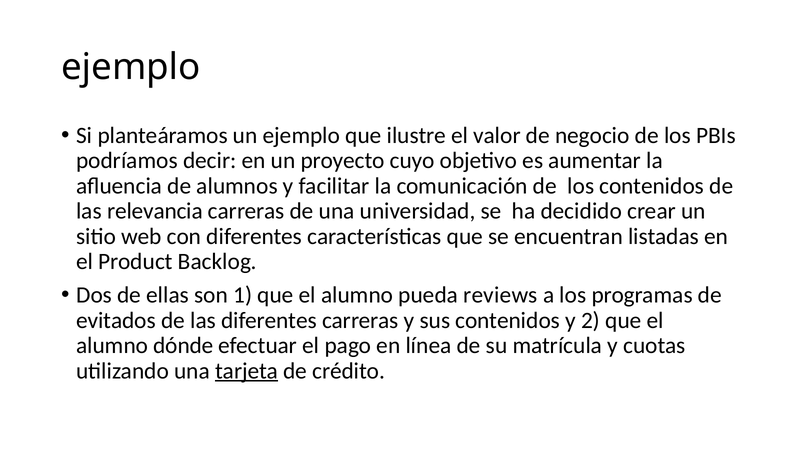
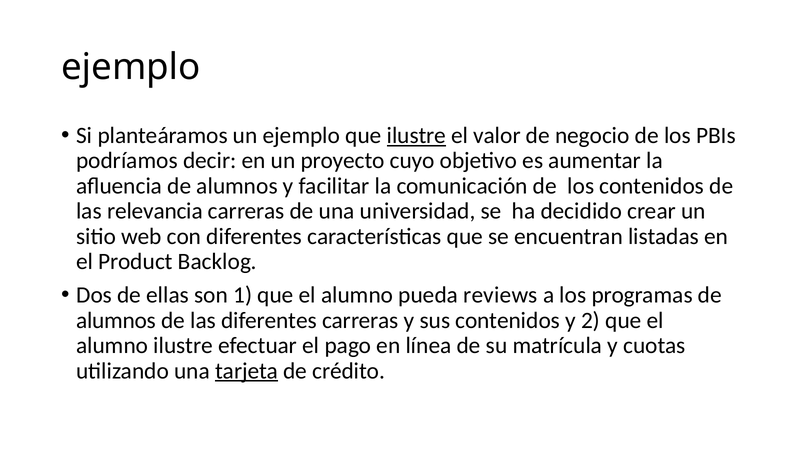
ilustre at (416, 136) underline: none -> present
evitados at (116, 320): evitados -> alumnos
alumno dónde: dónde -> ilustre
